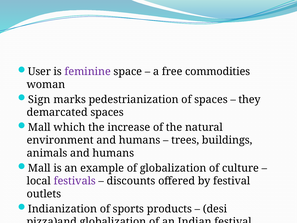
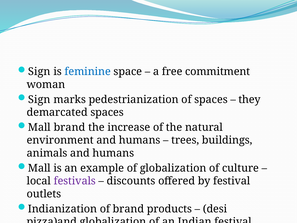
User at (39, 72): User -> Sign
feminine colour: purple -> blue
commodities: commodities -> commitment
Mall which: which -> brand
of sports: sports -> brand
